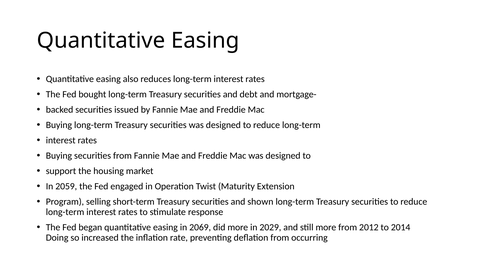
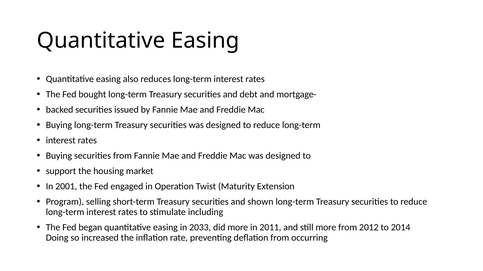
2059: 2059 -> 2001
response: response -> including
2069: 2069 -> 2033
2029: 2029 -> 2011
